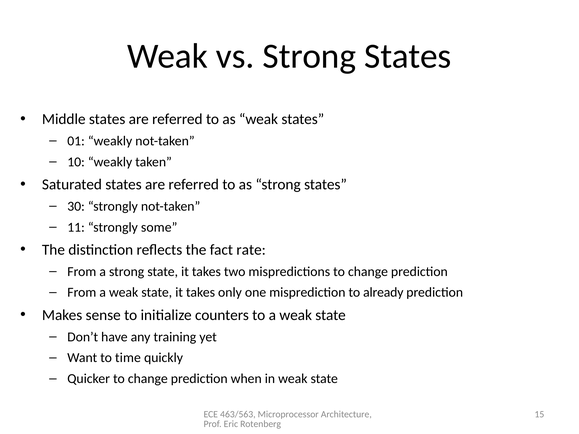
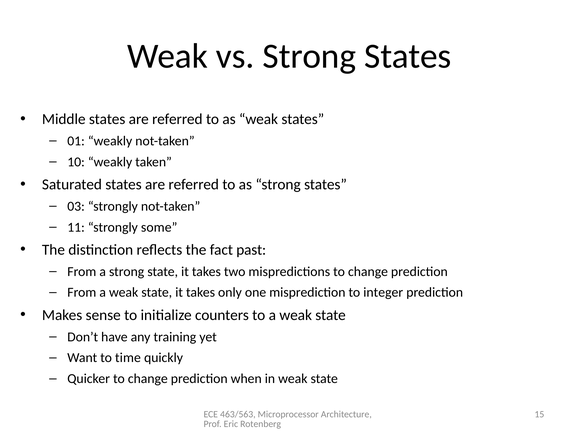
30: 30 -> 03
rate: rate -> past
already: already -> integer
